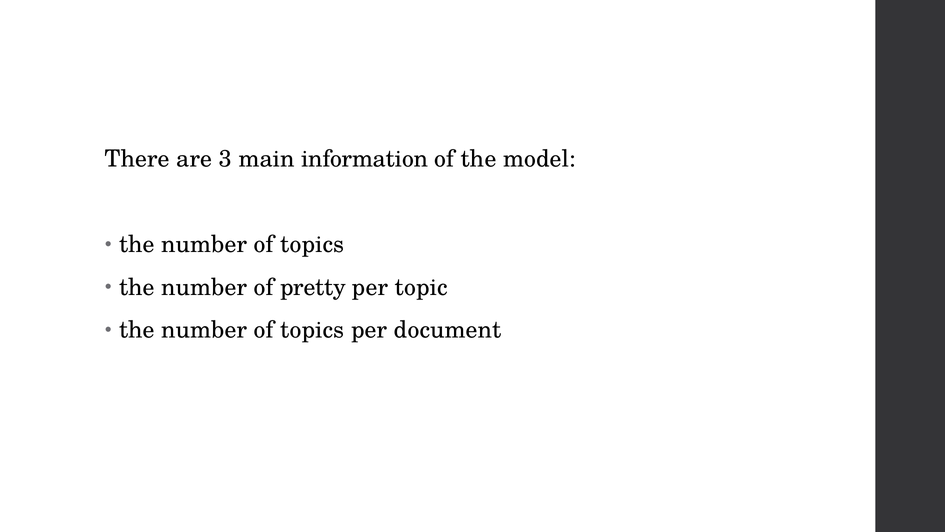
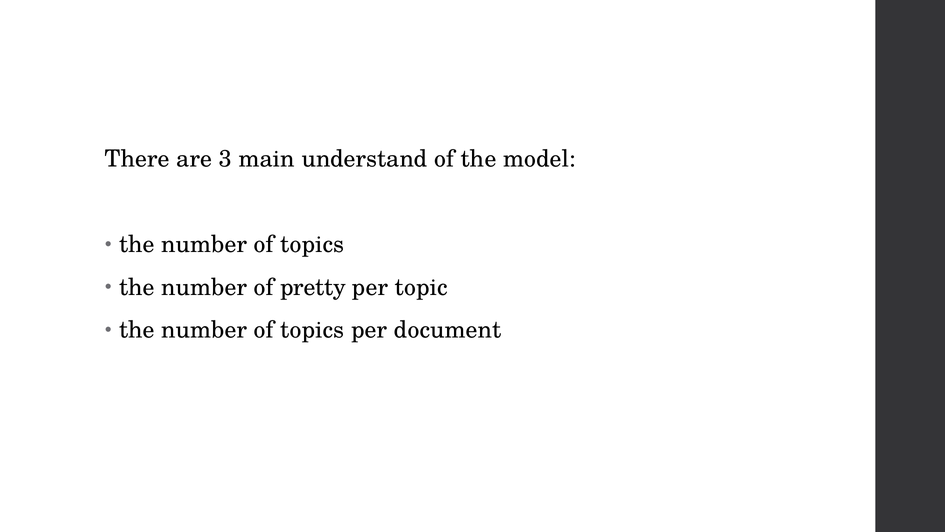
information: information -> understand
